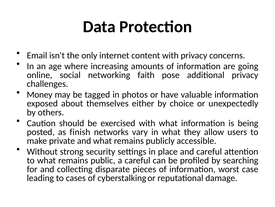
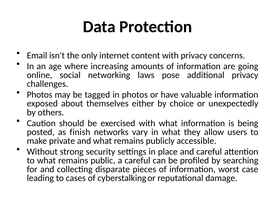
faith: faith -> laws
Money at (40, 94): Money -> Photos
